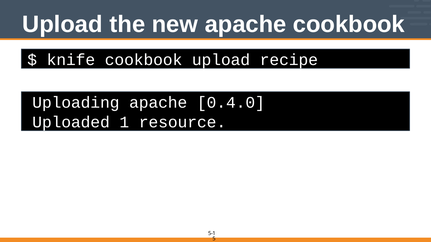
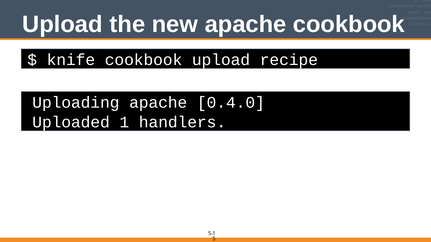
resource: resource -> handlers
